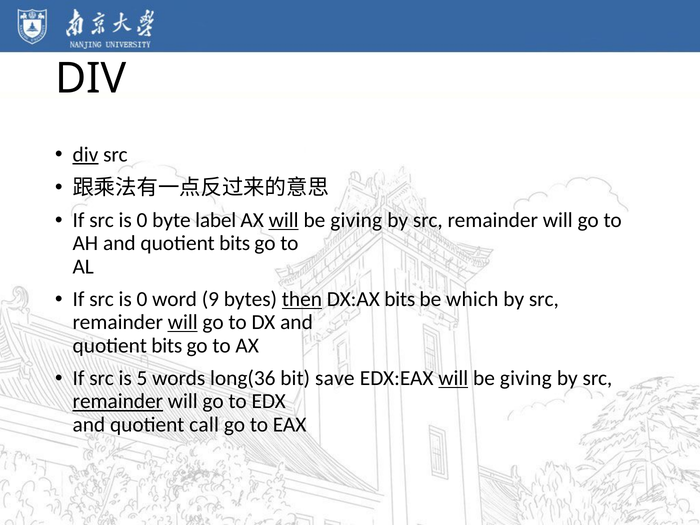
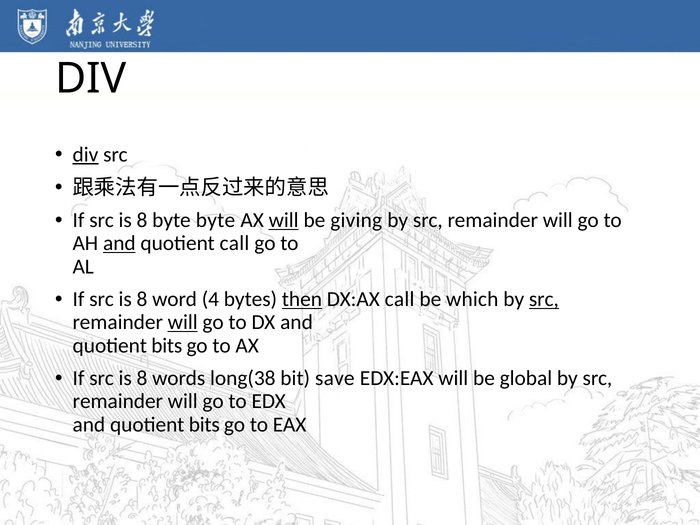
0 at (142, 220): 0 -> 8
byte label: label -> byte
and at (119, 243) underline: none -> present
bits at (235, 243): bits -> call
0 at (142, 299): 0 -> 8
9: 9 -> 4
DX:AX bits: bits -> call
src at (544, 299) underline: none -> present
5 at (142, 378): 5 -> 8
long(36: long(36 -> long(38
will at (453, 378) underline: present -> none
giving at (526, 378): giving -> global
remainder at (118, 401) underline: present -> none
call at (204, 425): call -> bits
